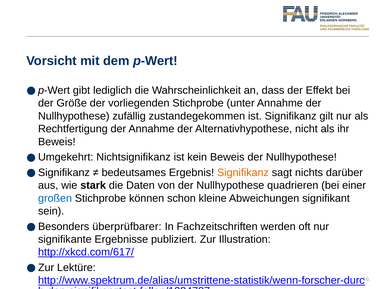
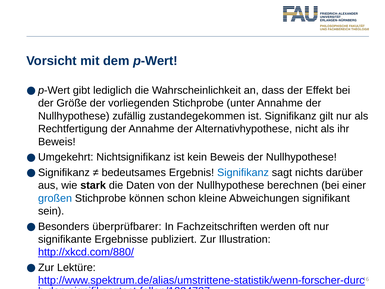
Signifikanz at (243, 172) colour: orange -> blue
quadrieren: quadrieren -> berechnen
http://xkcd.com/617/: http://xkcd.com/617/ -> http://xkcd.com/880/
